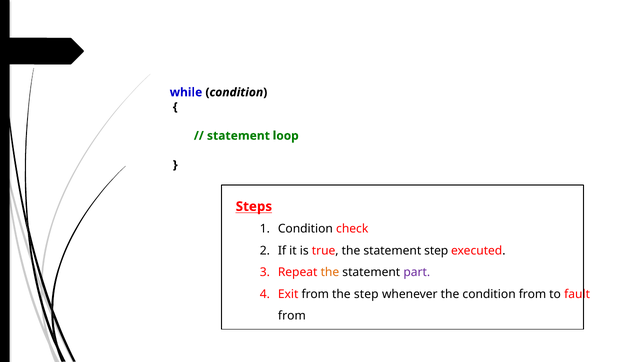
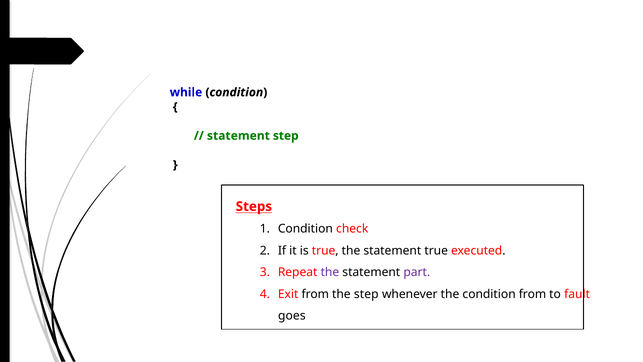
statement loop: loop -> step
statement step: step -> true
the at (330, 272) colour: orange -> purple
from at (292, 316): from -> goes
